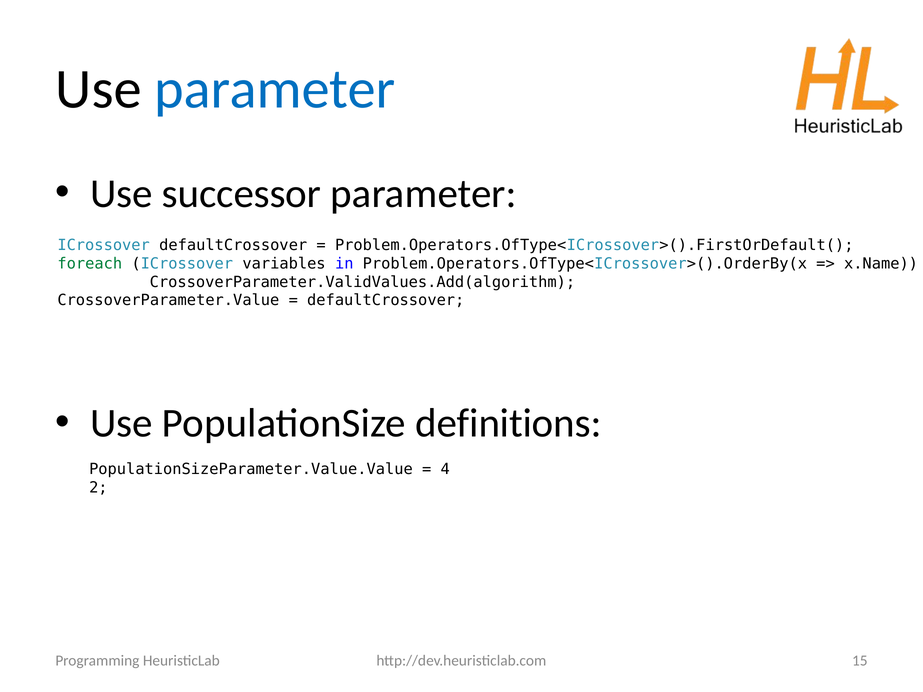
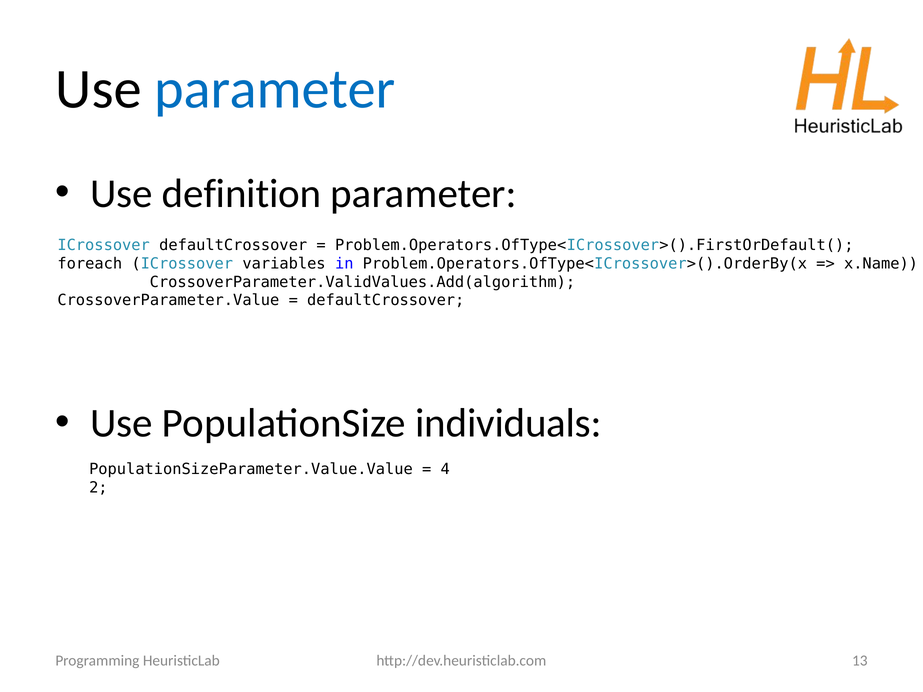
successor: successor -> definition
foreach colour: green -> black
definitions: definitions -> individuals
15: 15 -> 13
